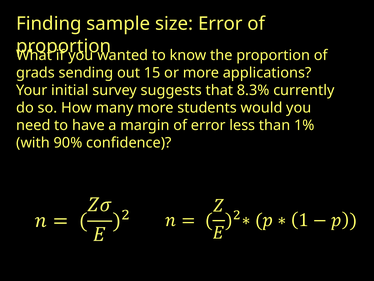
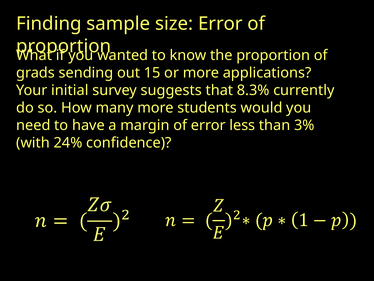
1%: 1% -> 3%
90%: 90% -> 24%
